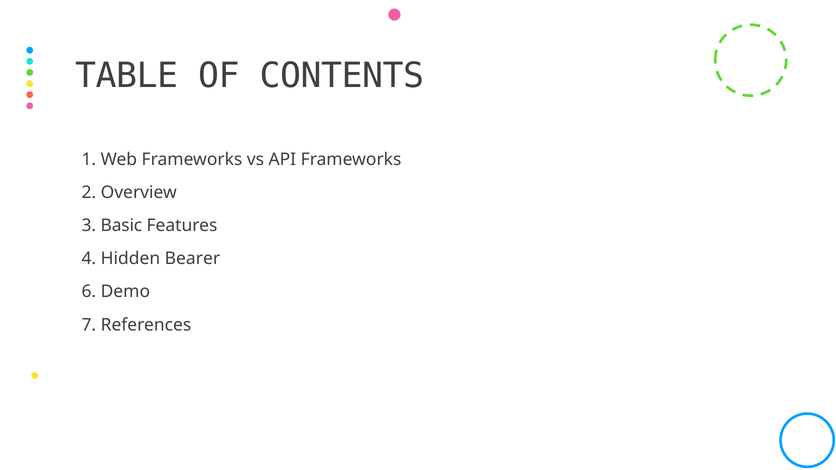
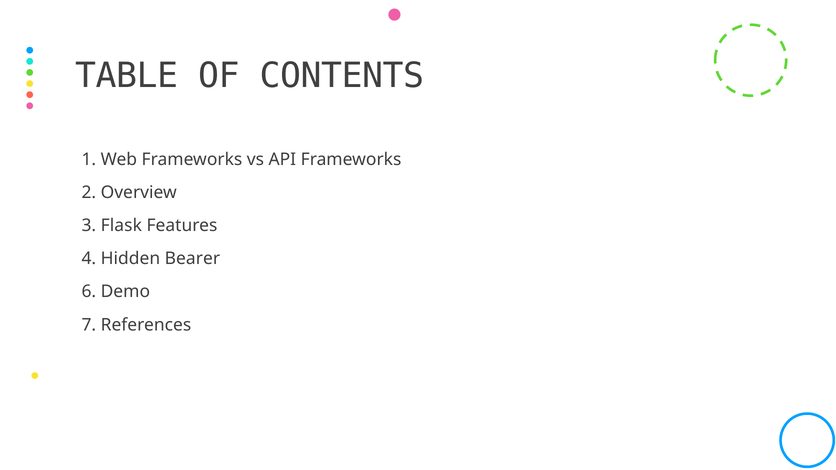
Basic: Basic -> Flask
